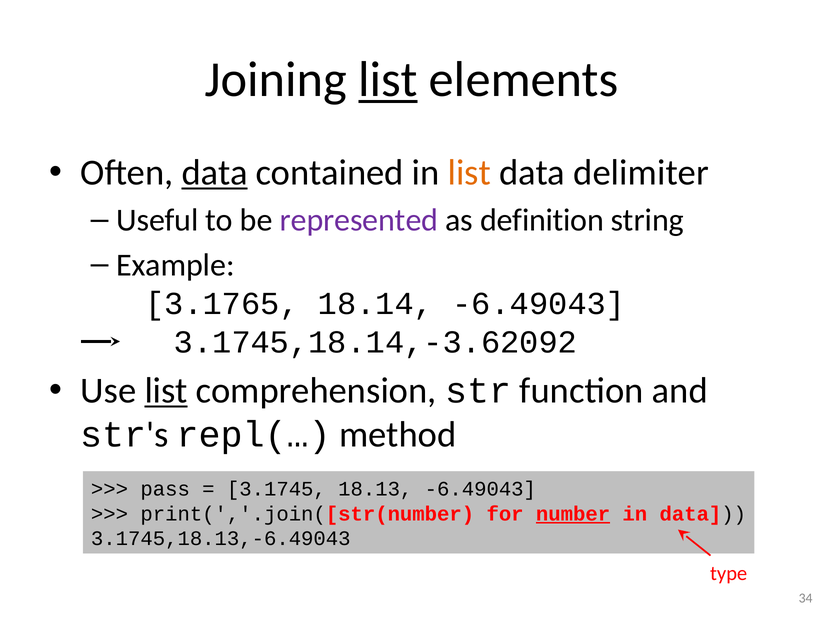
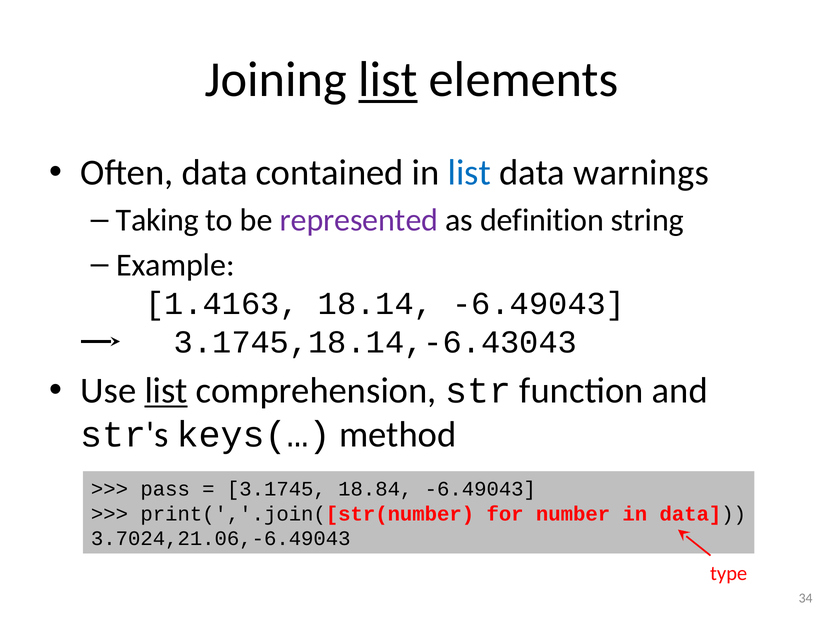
data at (215, 173) underline: present -> none
list at (469, 173) colour: orange -> blue
delimiter: delimiter -> warnings
Useful: Useful -> Taking
3.1765: 3.1765 -> 1.4163
3.1745,18.14,-3.62092: 3.1745,18.14,-3.62092 -> 3.1745,18.14,-6.43043
repl(…: repl(… -> keys(…
18.13: 18.13 -> 18.84
number underline: present -> none
3.1745,18.13,-6.49043: 3.1745,18.13,-6.49043 -> 3.7024,21.06,-6.49043
